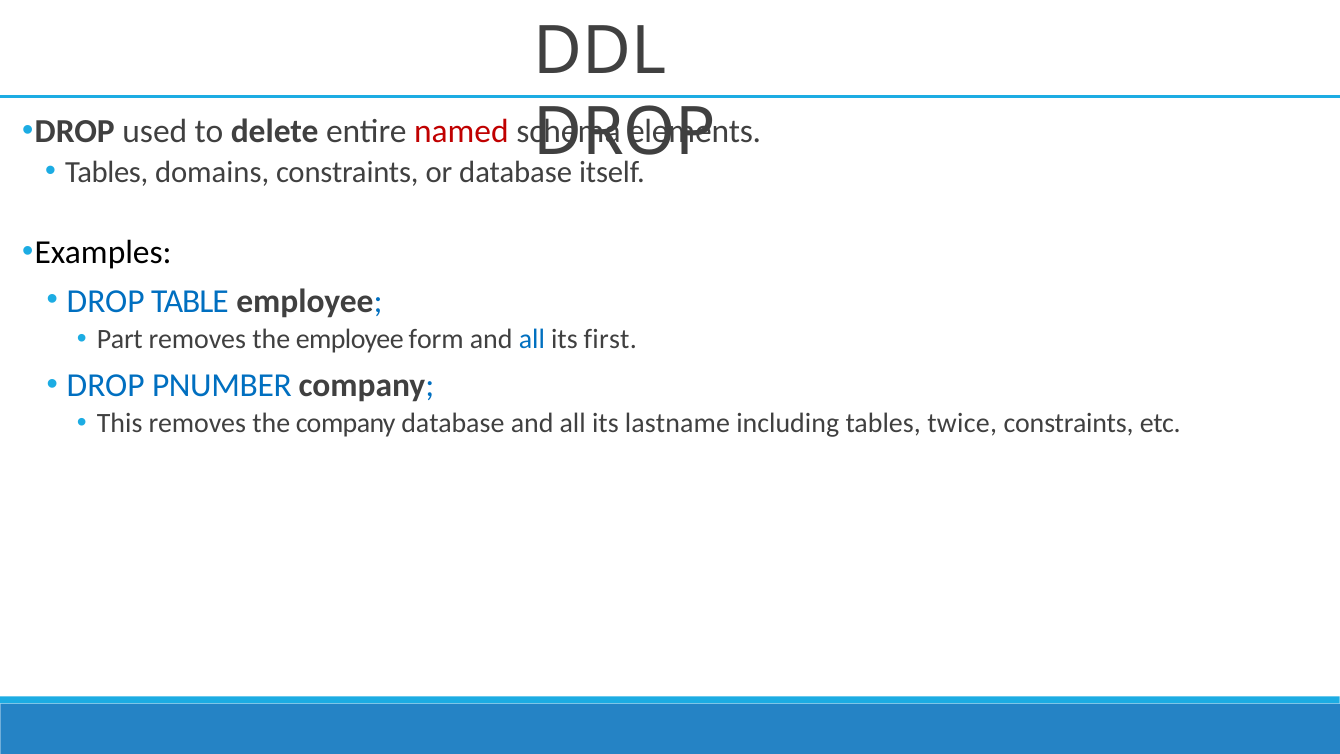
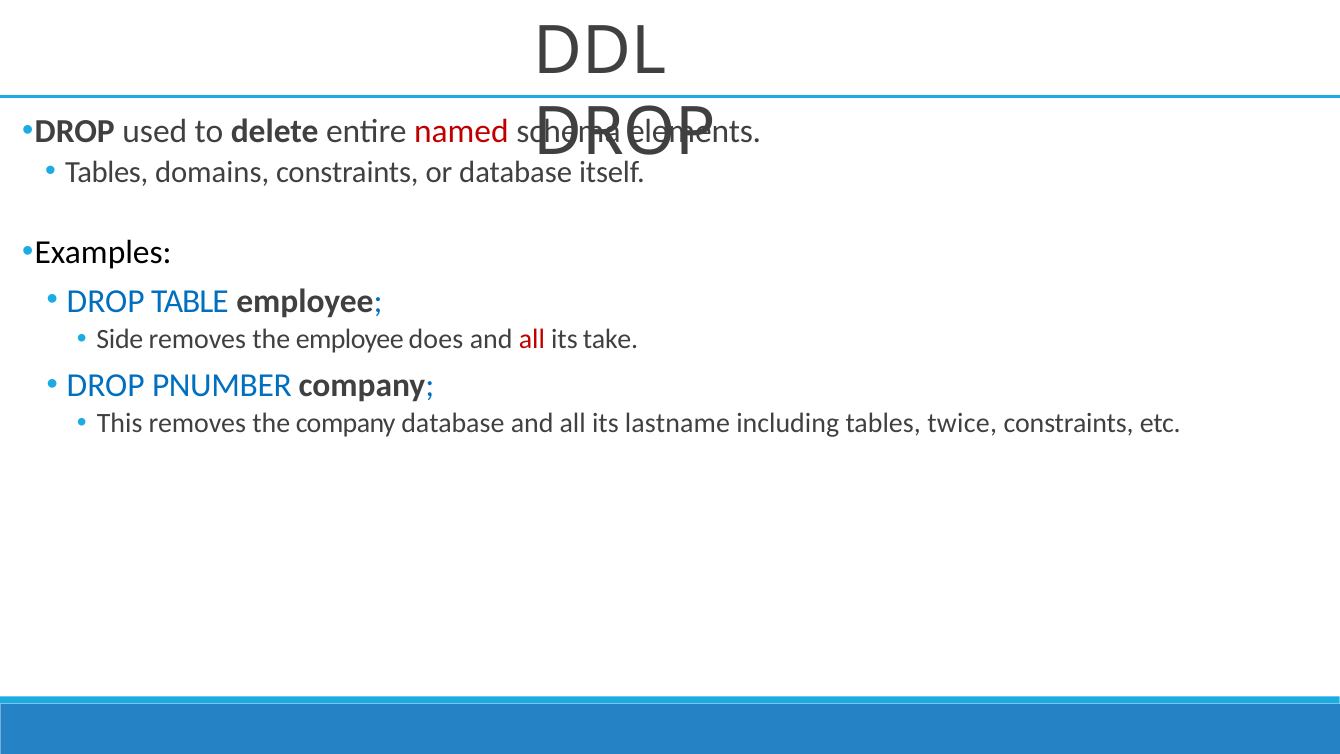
Part: Part -> Side
form: form -> does
all at (532, 339) colour: blue -> red
first: first -> take
